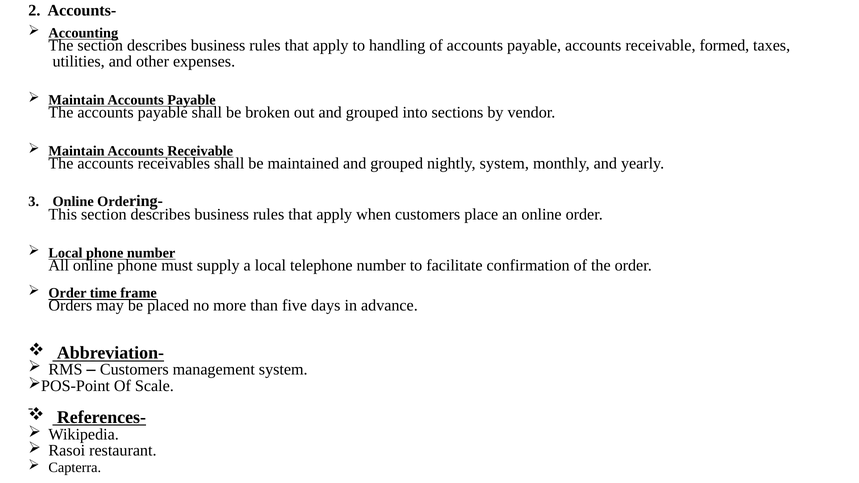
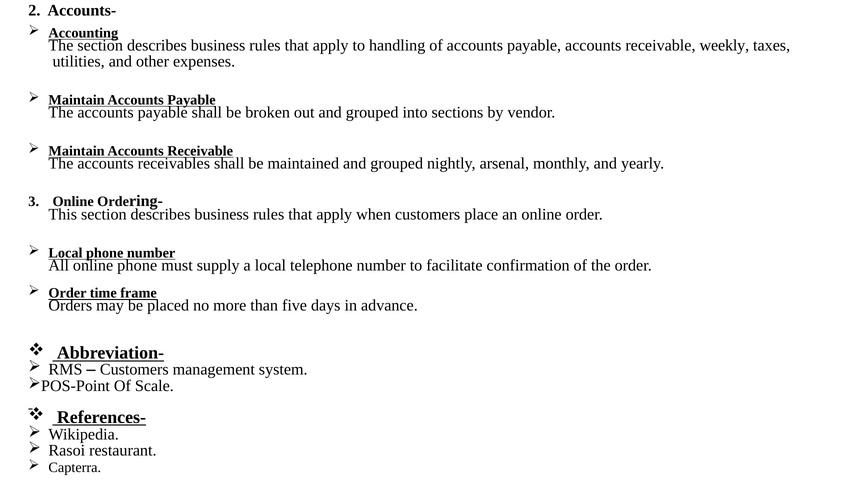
formed: formed -> weekly
nightly system: system -> arsenal
